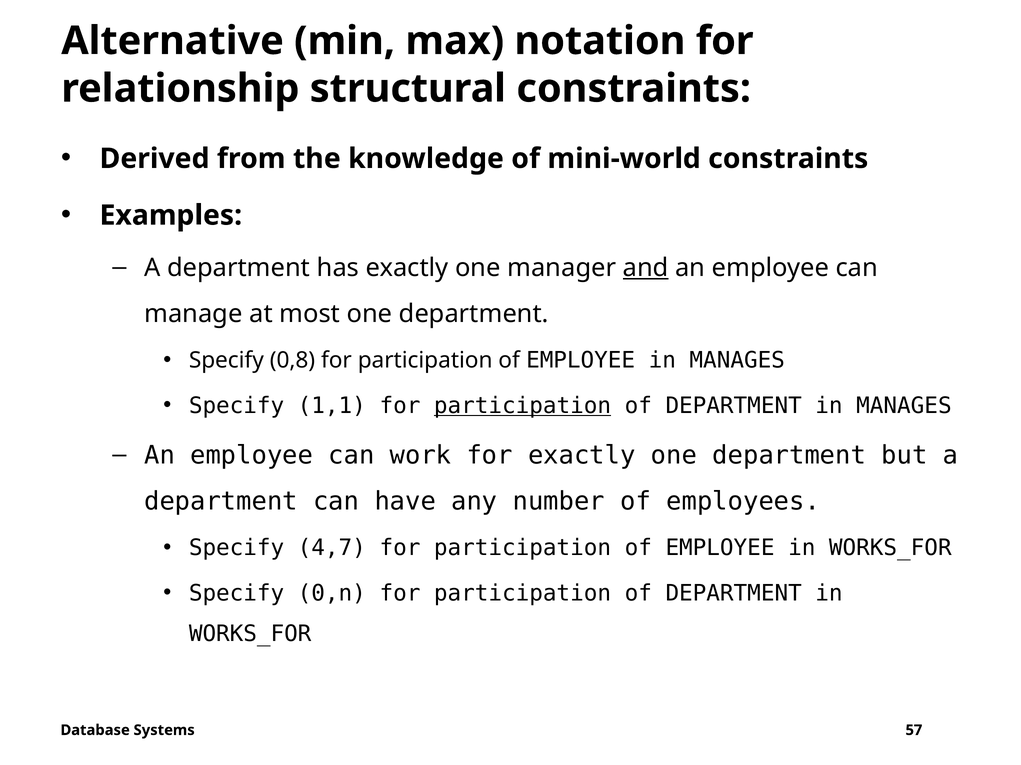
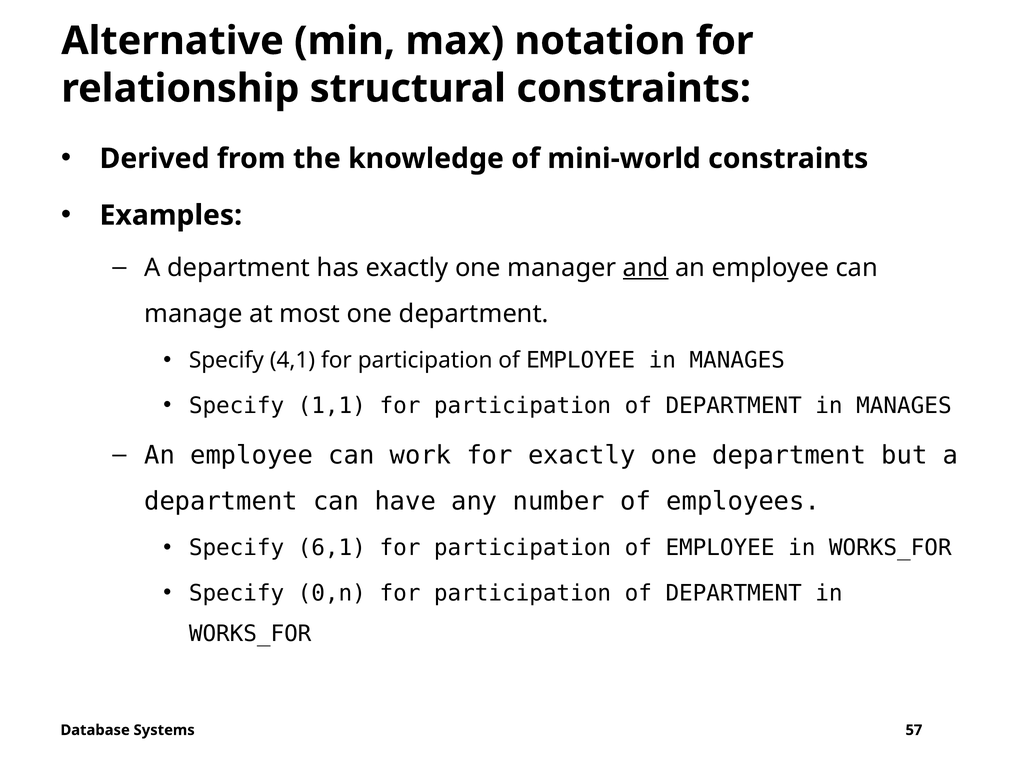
0,8: 0,8 -> 4,1
participation at (523, 406) underline: present -> none
4,7: 4,7 -> 6,1
